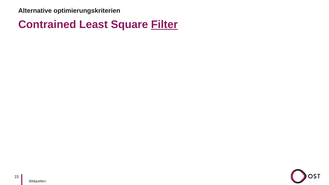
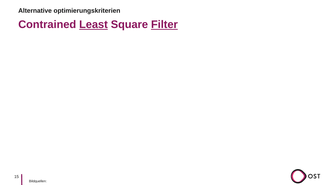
Least underline: none -> present
